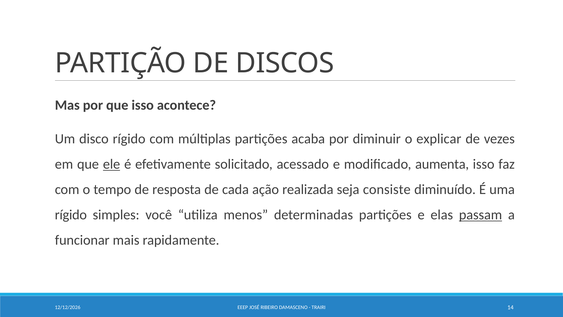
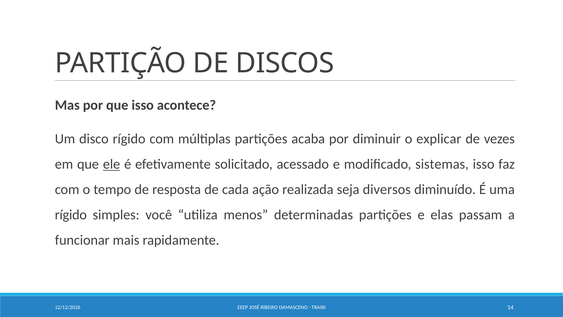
aumenta: aumenta -> sistemas
consiste: consiste -> diversos
passam underline: present -> none
